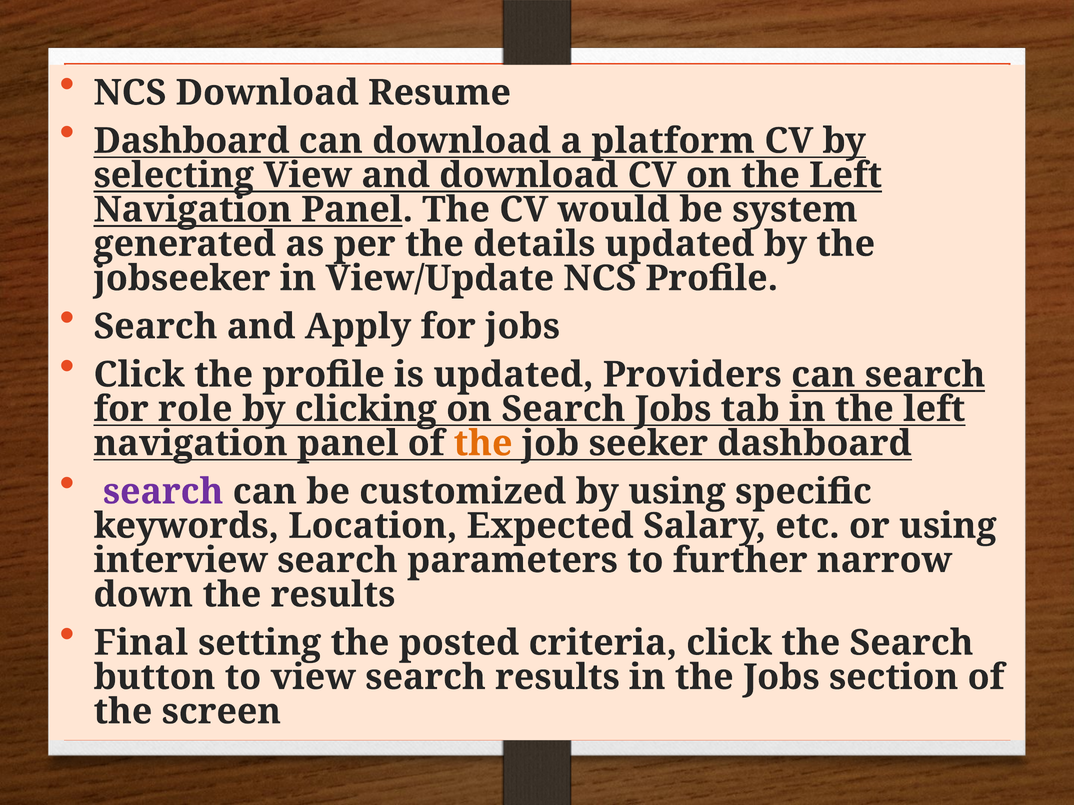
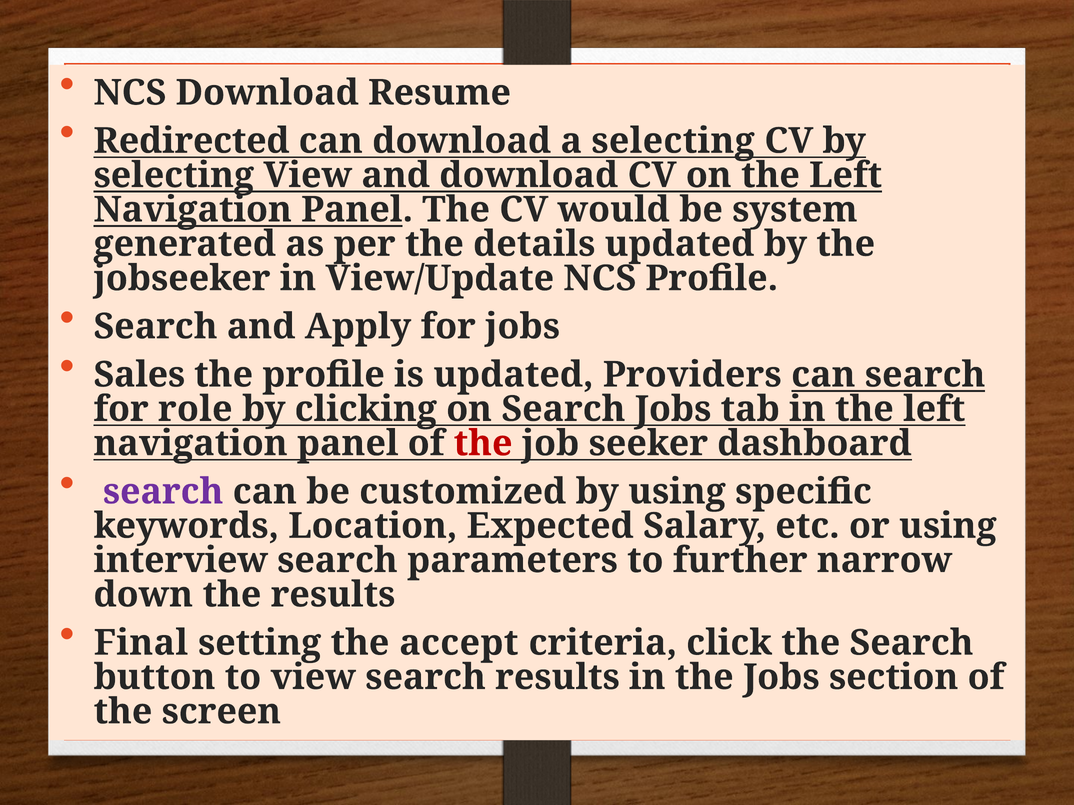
Dashboard at (192, 141): Dashboard -> Redirected
a platform: platform -> selecting
Click at (139, 375): Click -> Sales
the at (483, 444) colour: orange -> red
posted: posted -> accept
